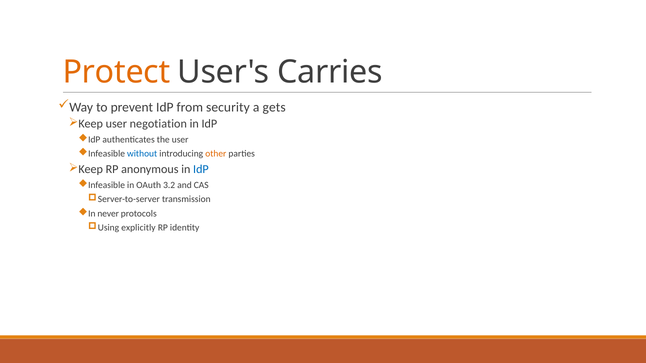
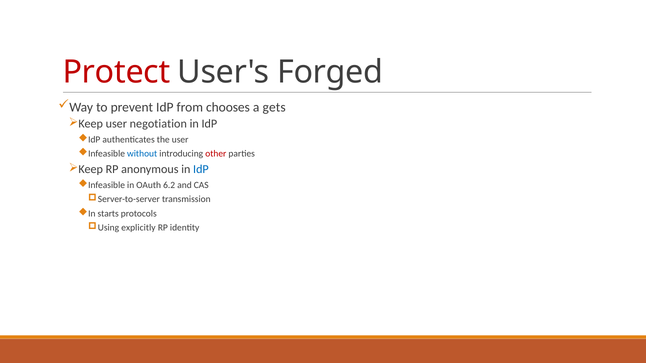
Protect colour: orange -> red
Carries: Carries -> Forged
security: security -> chooses
other colour: orange -> red
3.2: 3.2 -> 6.2
never: never -> starts
